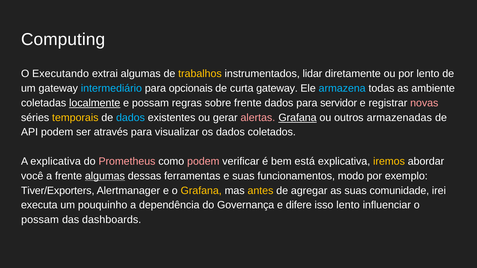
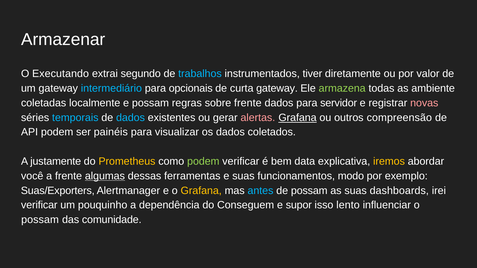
Computing: Computing -> Armazenar
extrai algumas: algumas -> segundo
trabalhos colour: yellow -> light blue
lidar: lidar -> tiver
por lento: lento -> valor
armazena colour: light blue -> light green
localmente underline: present -> none
temporais colour: yellow -> light blue
armazenadas: armazenadas -> compreensão
através: através -> painéis
A explicativa: explicativa -> justamente
Prometheus colour: pink -> yellow
podem at (203, 162) colour: pink -> light green
está: está -> data
Tiver/Exporters: Tiver/Exporters -> Suas/Exporters
antes colour: yellow -> light blue
de agregar: agregar -> possam
comunidade: comunidade -> dashboards
executa at (39, 205): executa -> verificar
Governança: Governança -> Conseguem
difere: difere -> supor
dashboards: dashboards -> comunidade
